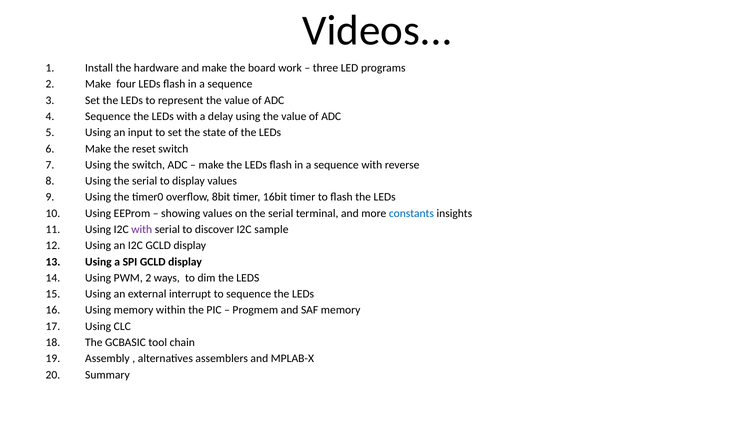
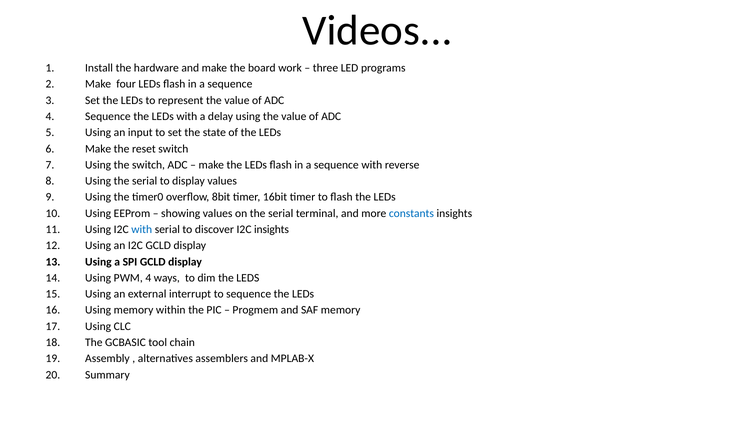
with at (142, 230) colour: purple -> blue
I2C sample: sample -> insights
PWM 2: 2 -> 4
